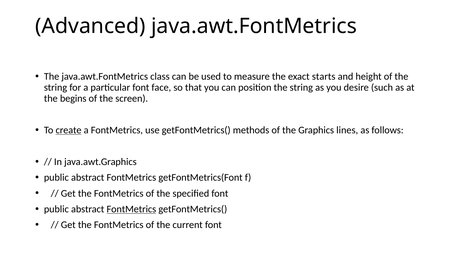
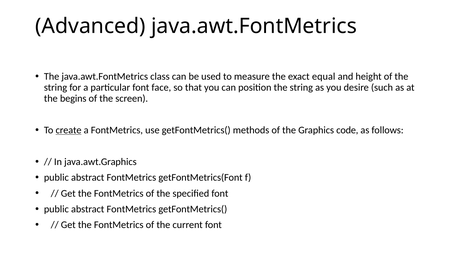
starts: starts -> equal
lines: lines -> code
FontMetrics at (131, 209) underline: present -> none
